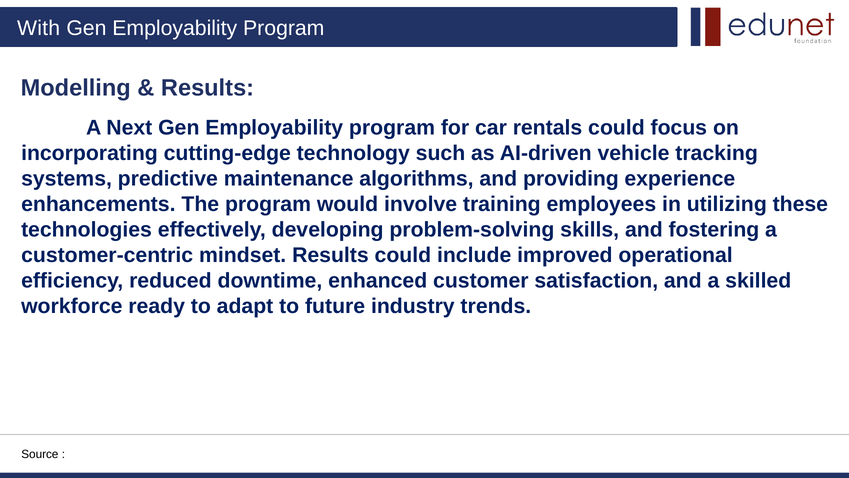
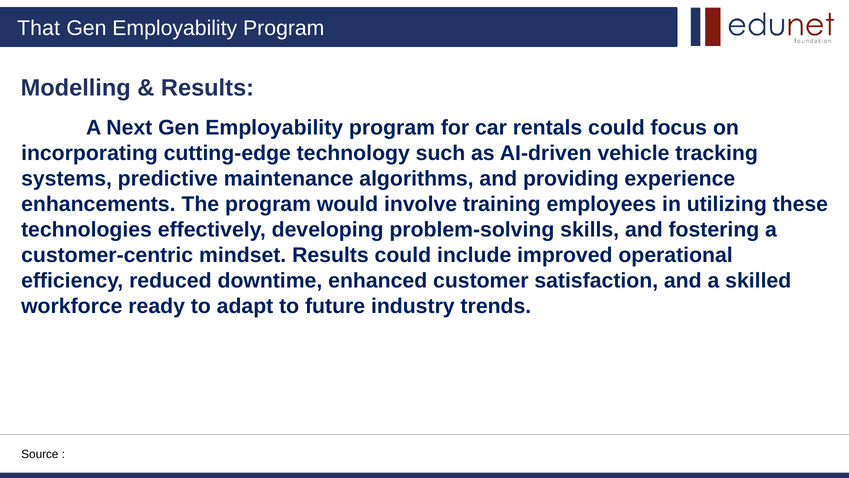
With: With -> That
